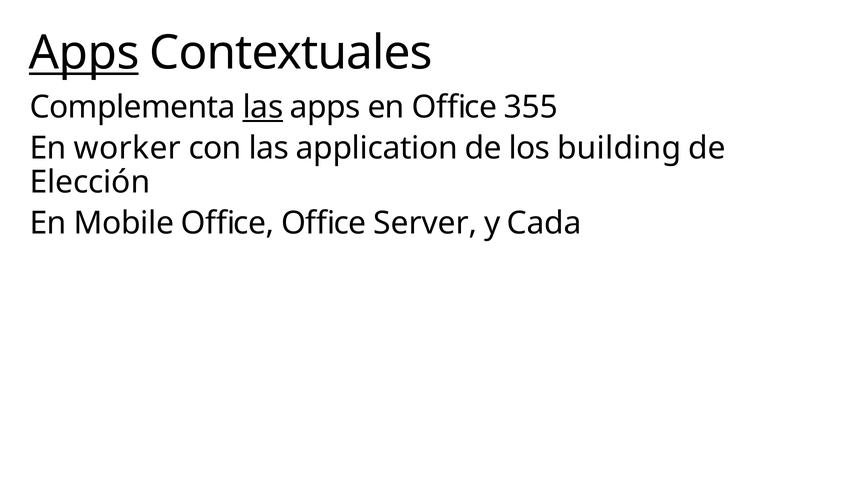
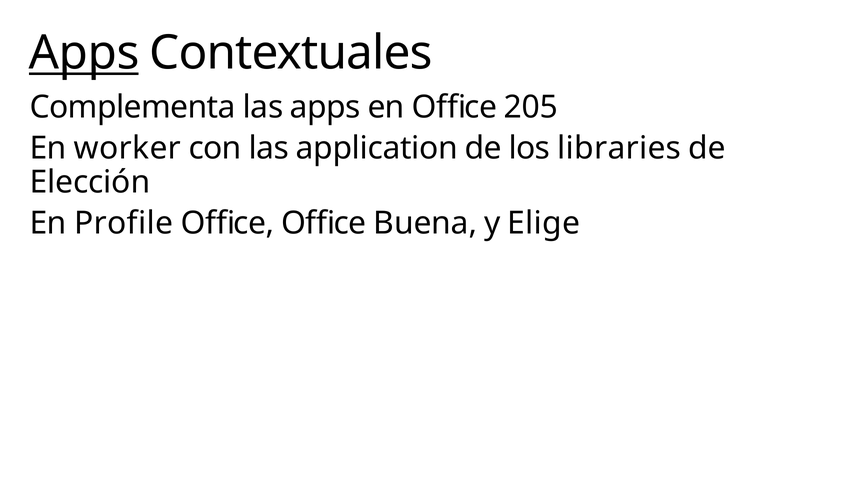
las at (263, 107) underline: present -> none
355: 355 -> 205
building: building -> libraries
Mobile: Mobile -> Profile
Server: Server -> Buena
Cada: Cada -> Elige
